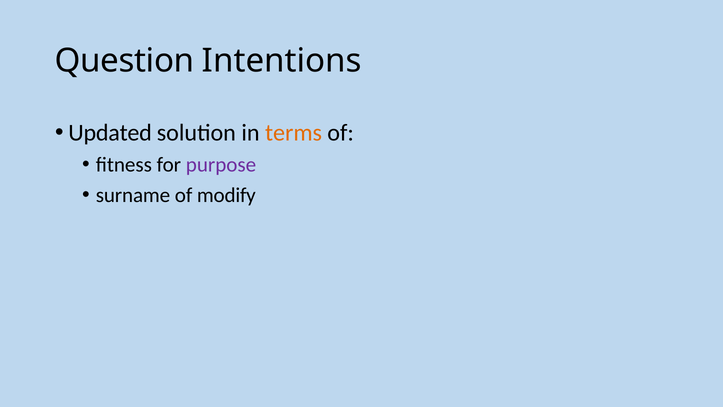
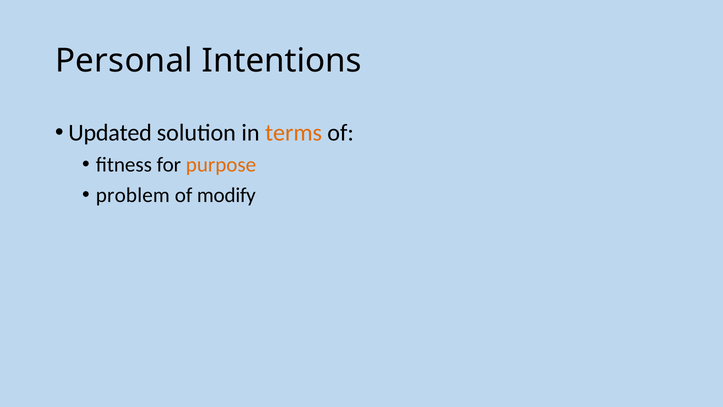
Question: Question -> Personal
purpose colour: purple -> orange
surname: surname -> problem
